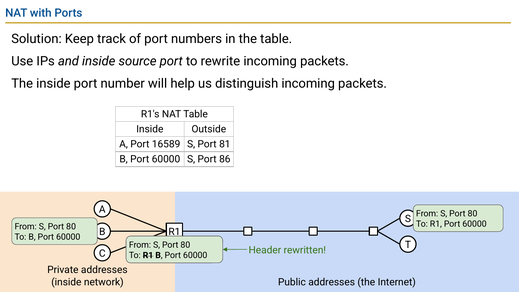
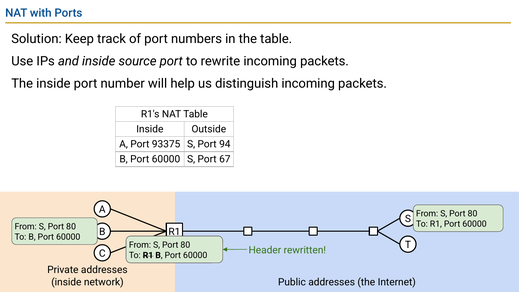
16589: 16589 -> 93375
81: 81 -> 94
86: 86 -> 67
